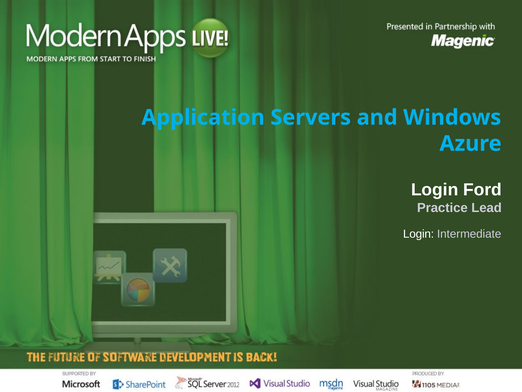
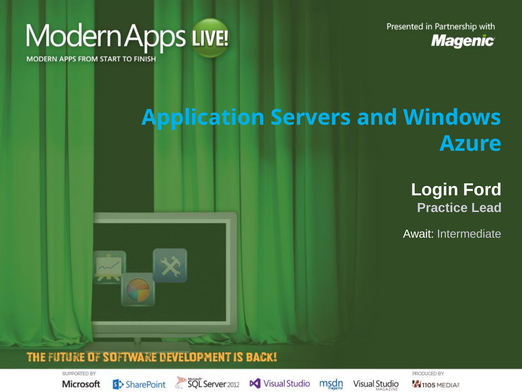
Login at (419, 234): Login -> Await
